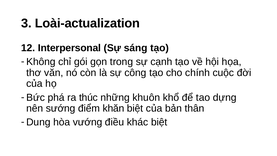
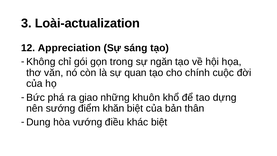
Interpersonal: Interpersonal -> Appreciation
cạnh: cạnh -> ngăn
công: công -> quan
thúc: thúc -> giao
